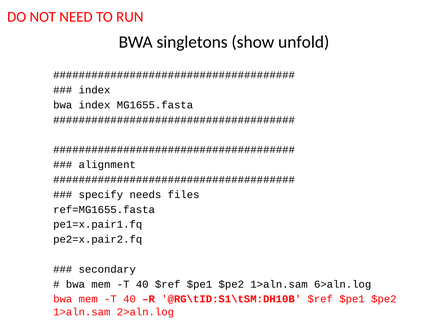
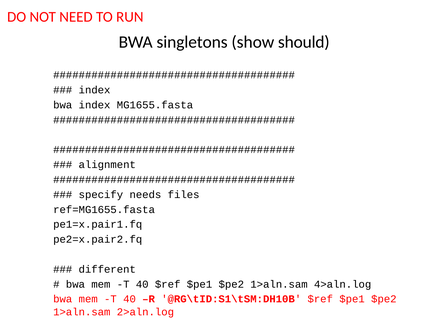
unfold: unfold -> should
secondary: secondary -> different
6>aln.log: 6>aln.log -> 4>aln.log
